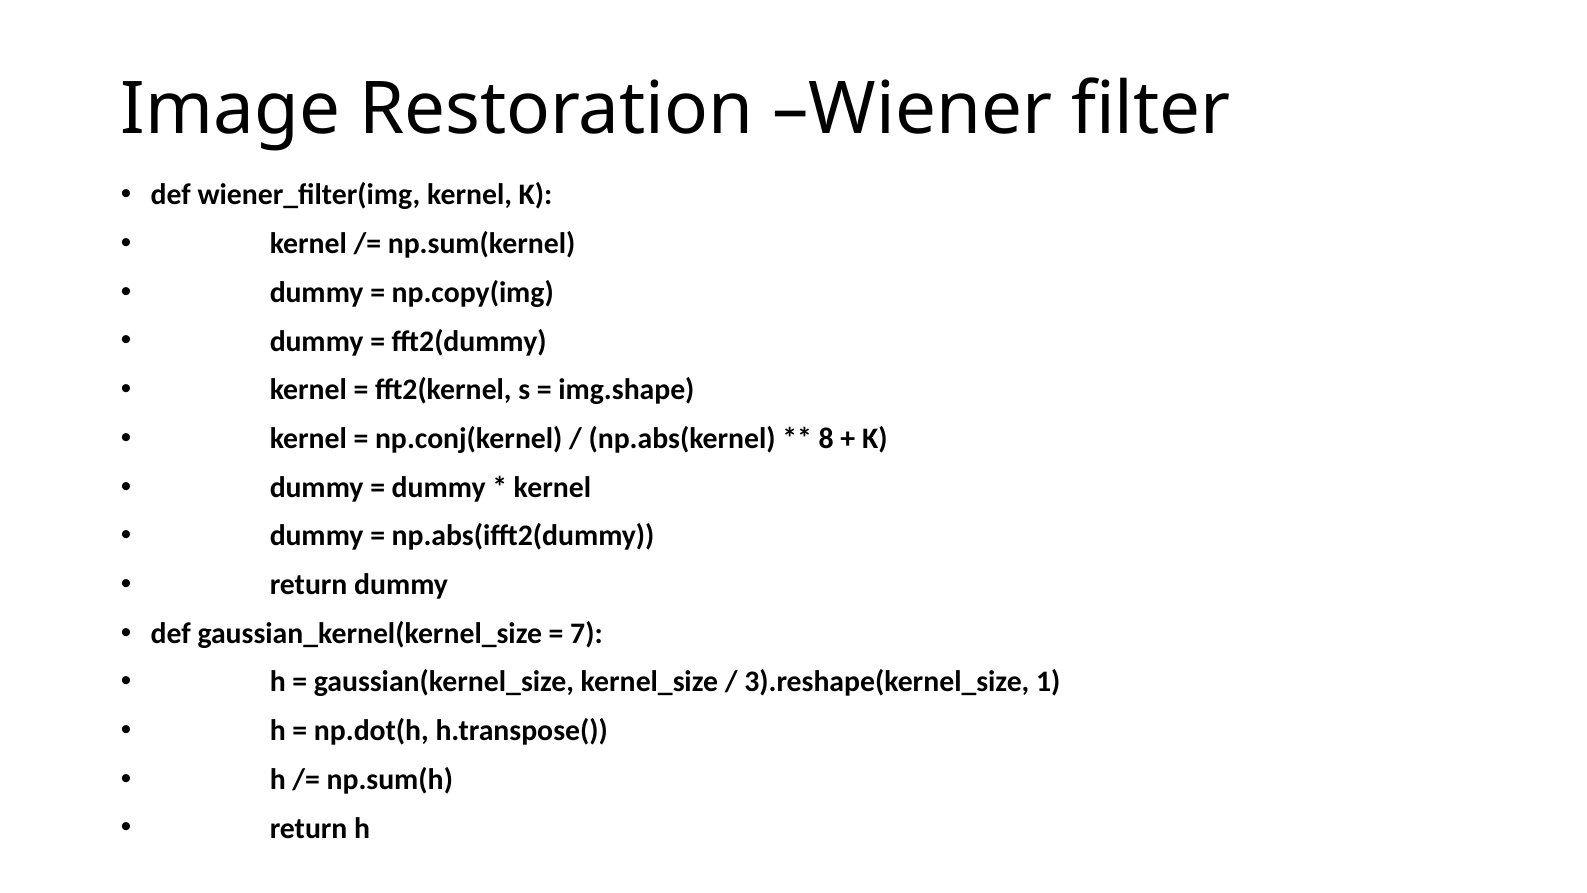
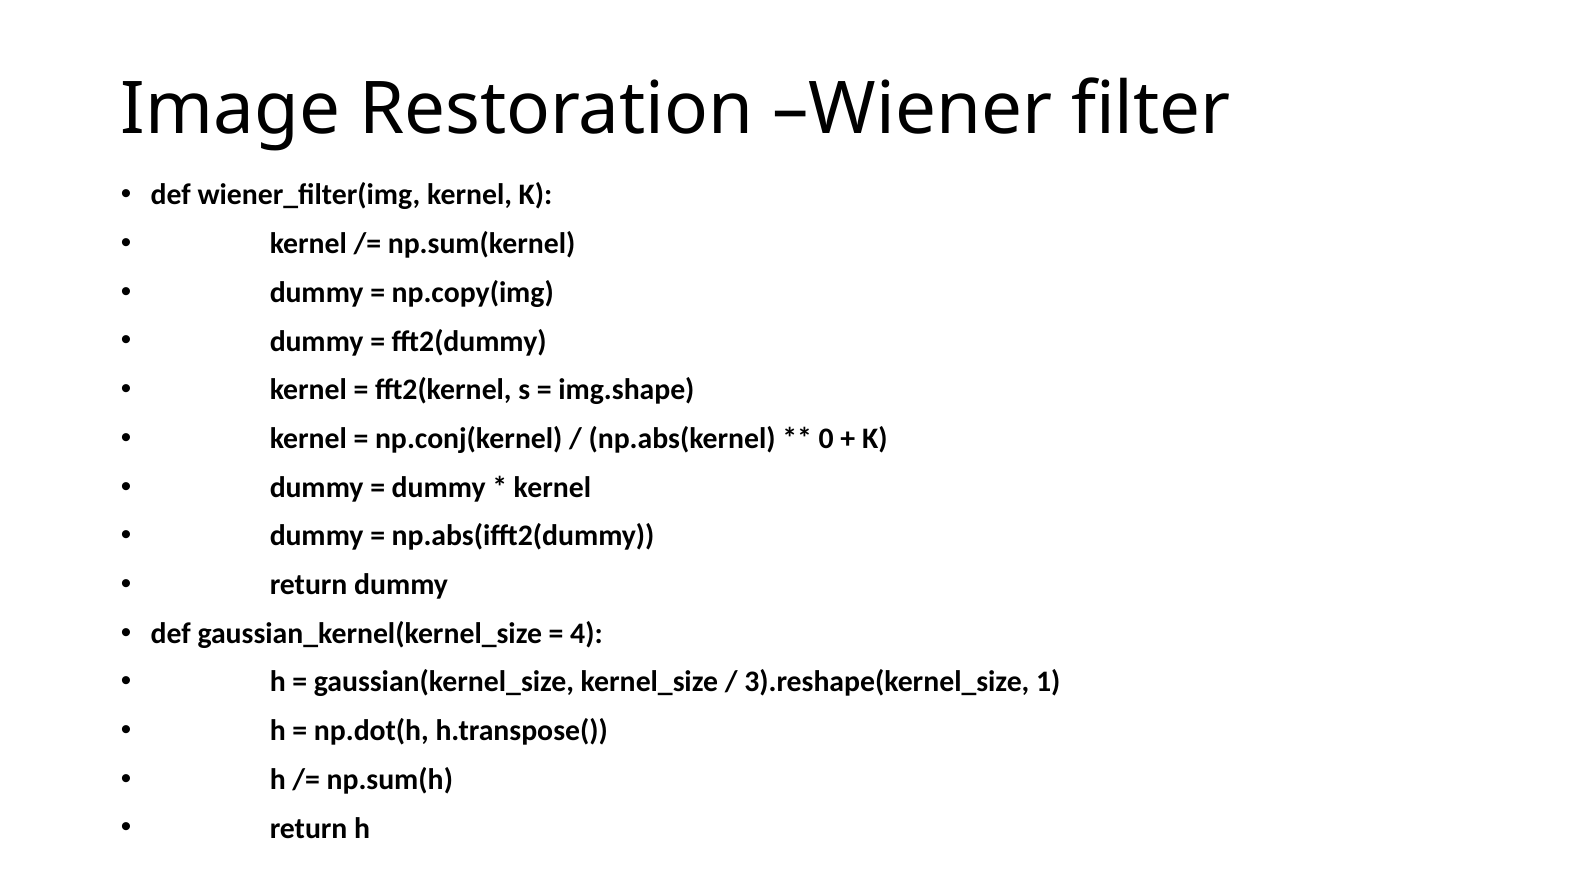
8: 8 -> 0
7: 7 -> 4
